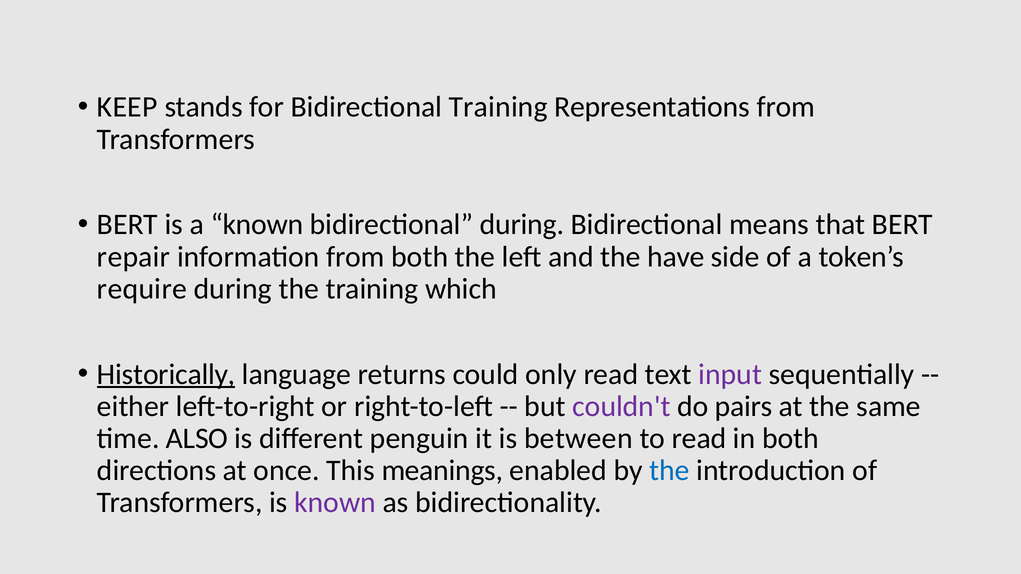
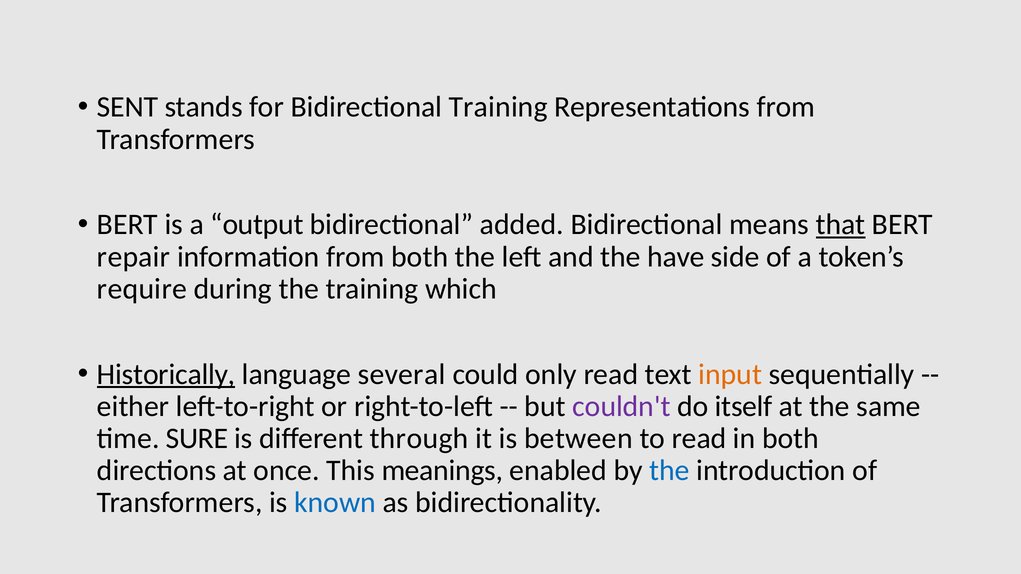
KEEP: KEEP -> SENT
a known: known -> output
bidirectional during: during -> added
that underline: none -> present
returns: returns -> several
input colour: purple -> orange
pairs: pairs -> itself
ALSO: ALSO -> SURE
penguin: penguin -> through
known at (335, 503) colour: purple -> blue
